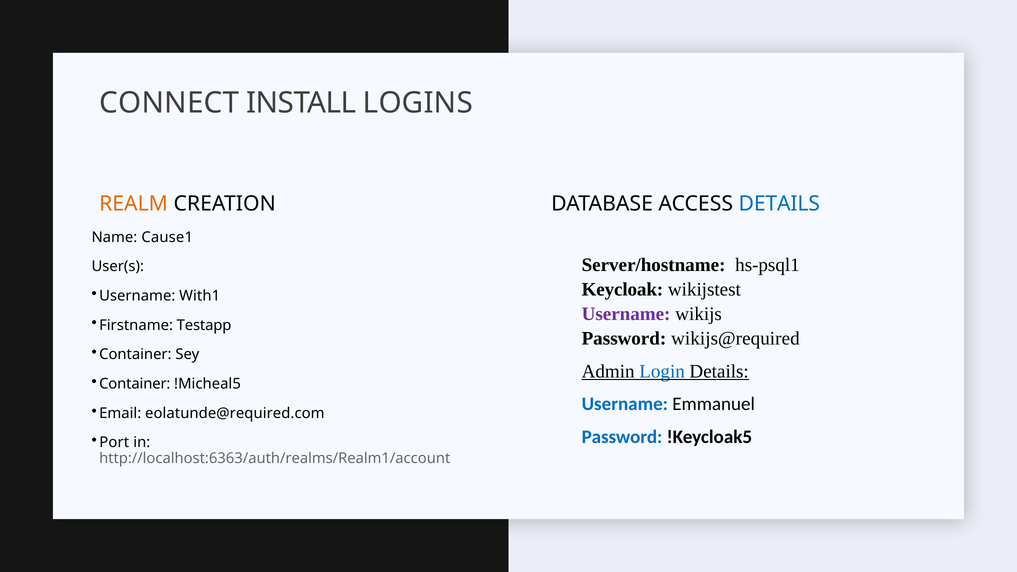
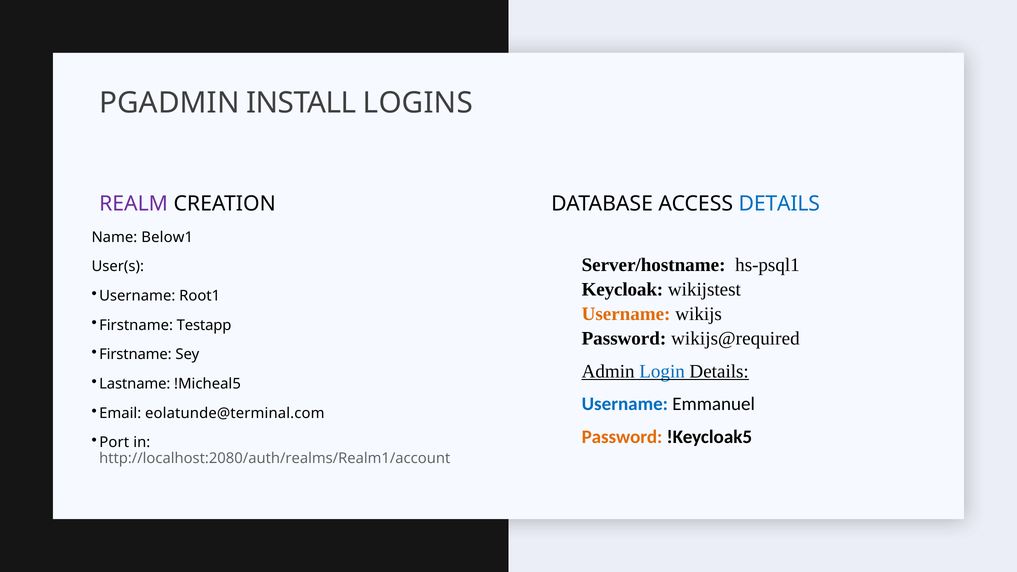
CONNECT: CONNECT -> PGADMIN
REALM colour: orange -> purple
Cause1: Cause1 -> Below1
With1: With1 -> Root1
Username at (626, 314) colour: purple -> orange
Container at (135, 355): Container -> Firstname
Container at (135, 384): Container -> Lastname
eolatunde@required.com: eolatunde@required.com -> eolatunde@terminal.com
Password at (622, 437) colour: blue -> orange
http://localhost:6363/auth/realms/Realm1/account: http://localhost:6363/auth/realms/Realm1/account -> http://localhost:2080/auth/realms/Realm1/account
